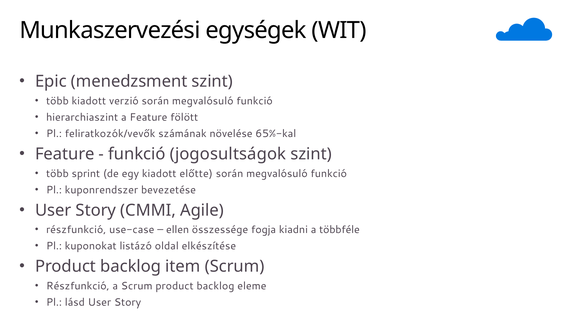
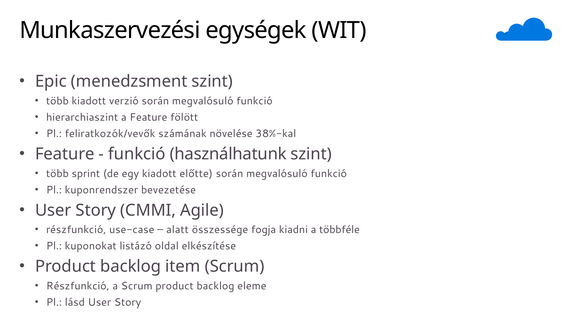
65%-kal: 65%-kal -> 38%-kal
jogosultságok: jogosultságok -> használhatunk
ellen: ellen -> alatt
